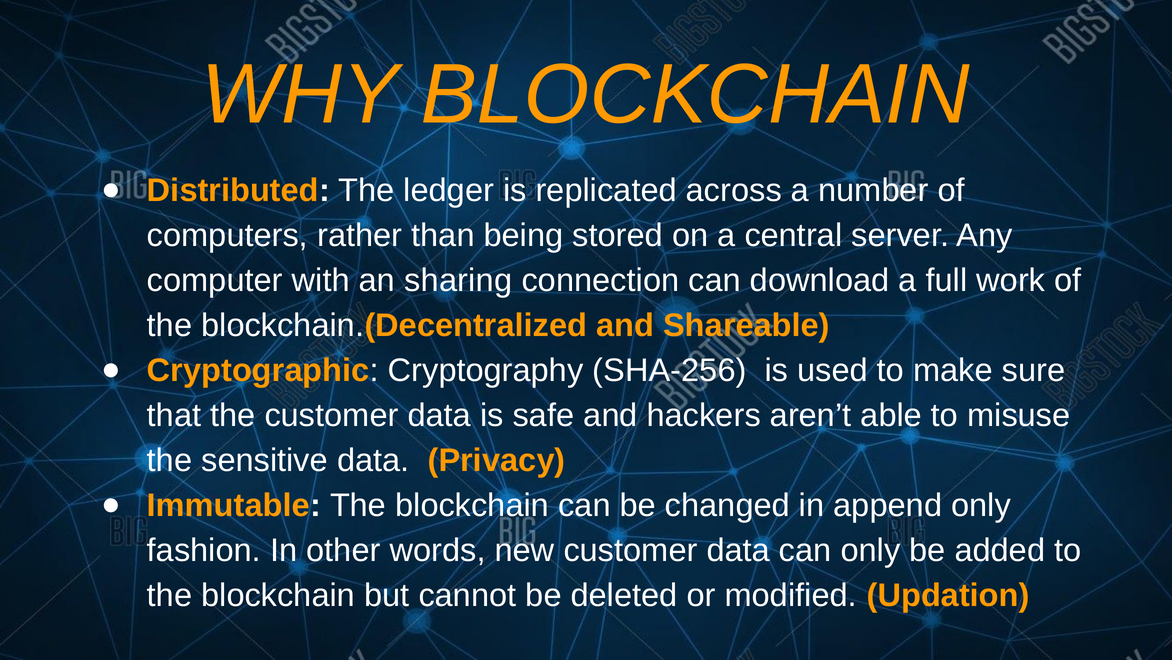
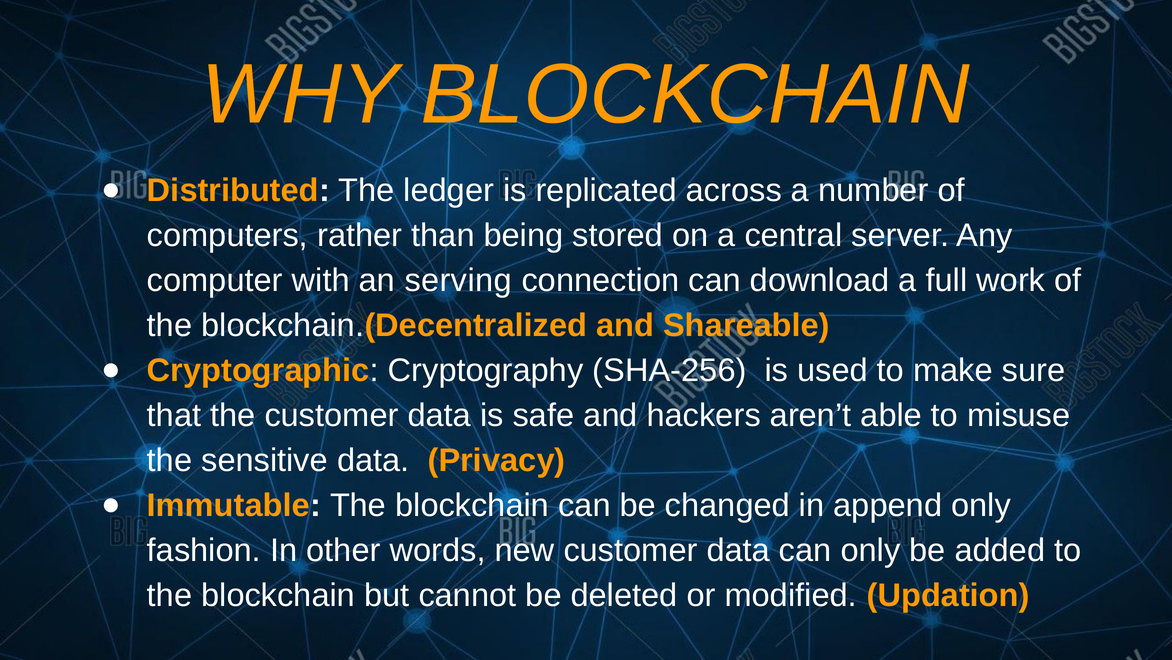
sharing: sharing -> serving
